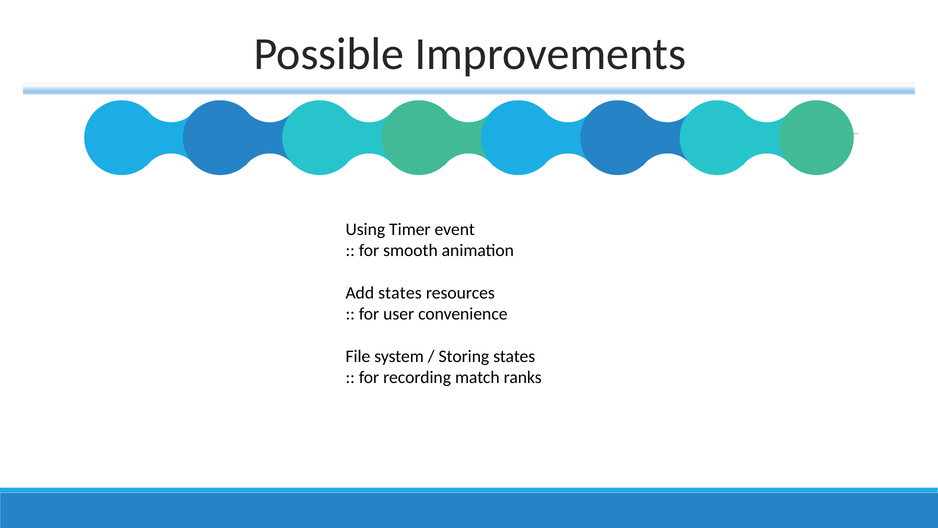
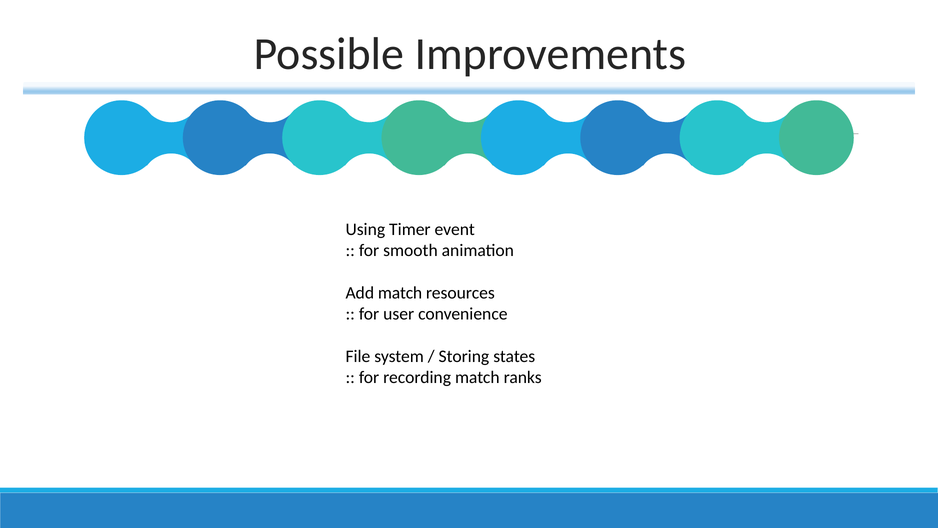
Add states: states -> match
